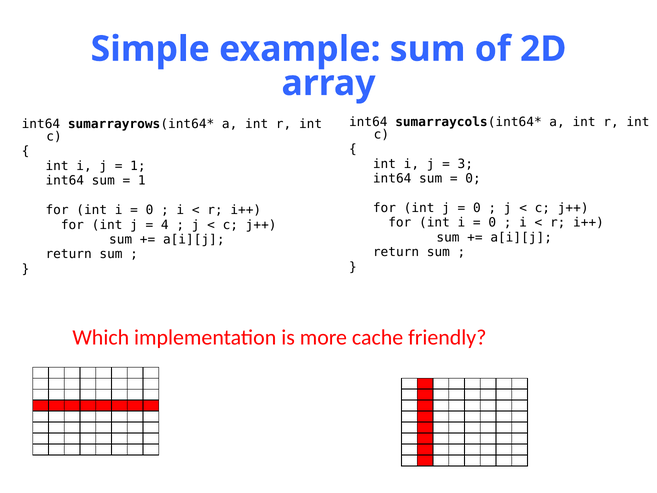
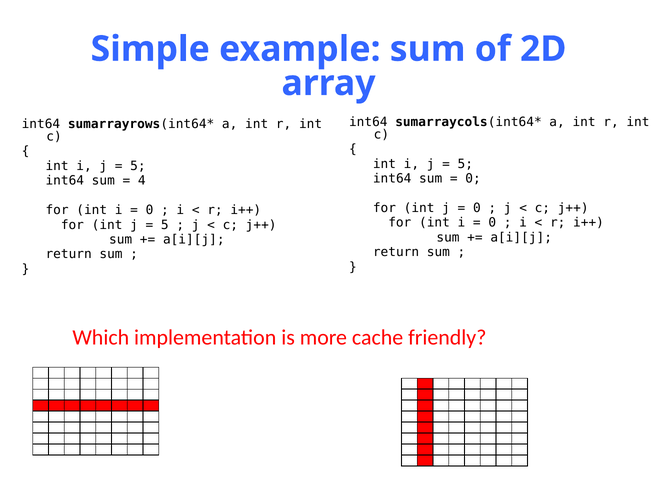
3 at (465, 164): 3 -> 5
1 at (138, 166): 1 -> 5
1 at (142, 181): 1 -> 4
4 at (165, 225): 4 -> 5
